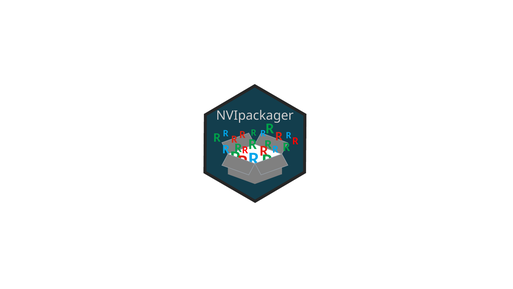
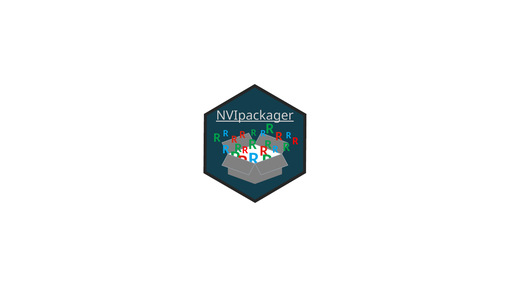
NVIpackager underline: none -> present
